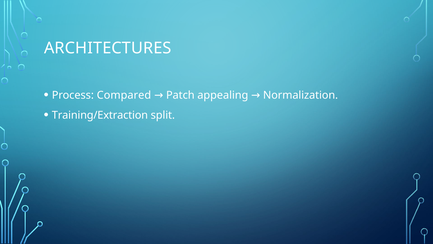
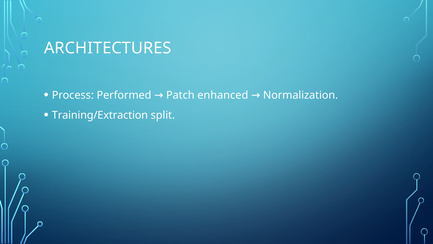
Compared: Compared -> Performed
appealing: appealing -> enhanced
